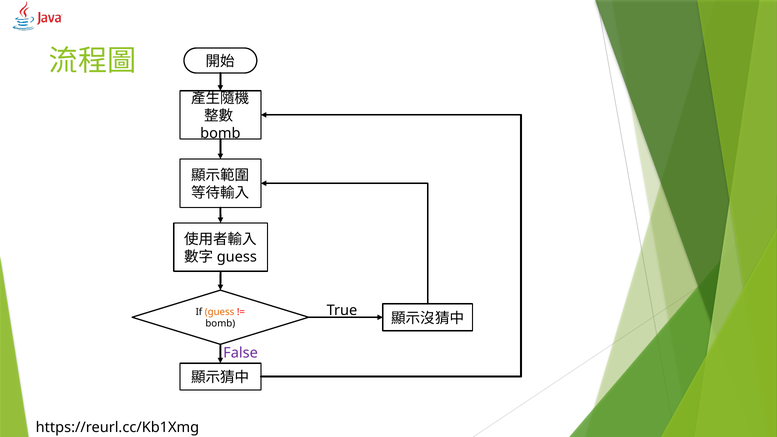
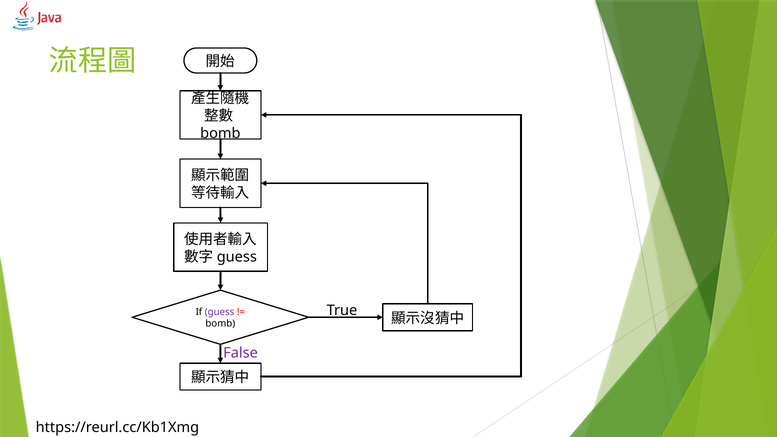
guess colour: orange -> purple
